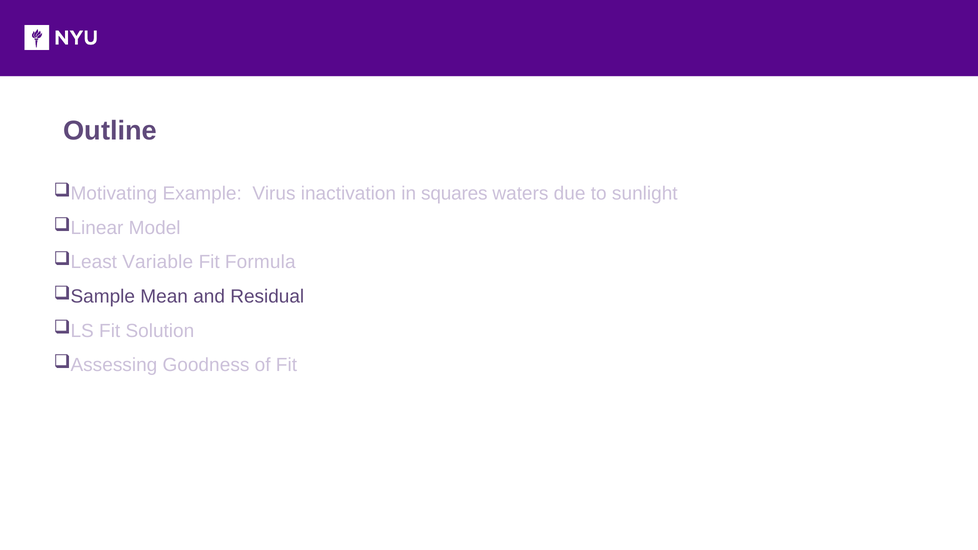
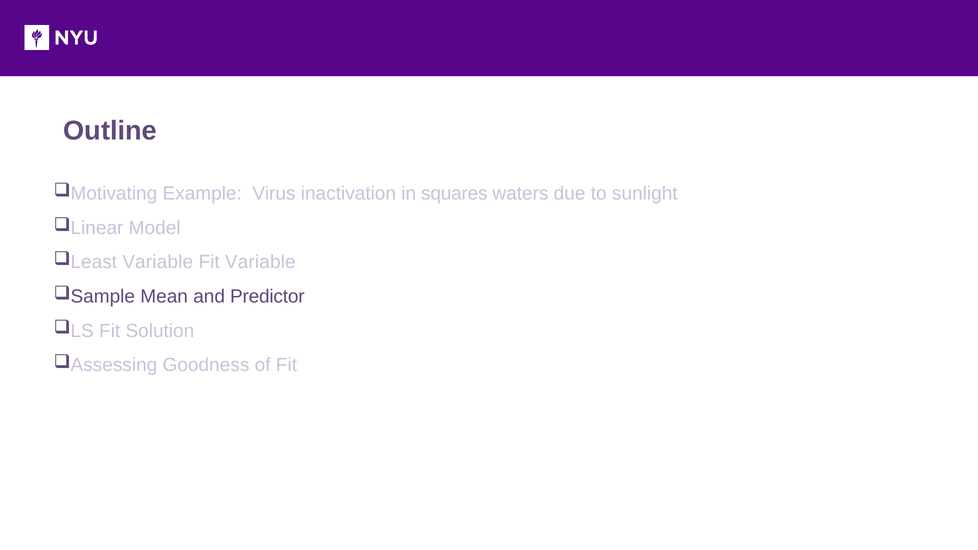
Fit Formula: Formula -> Variable
Residual: Residual -> Predictor
